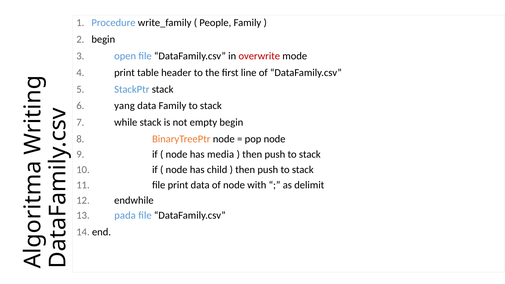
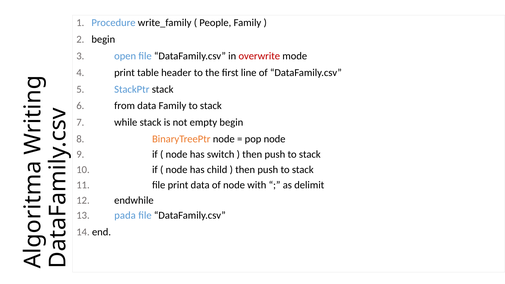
yang: yang -> from
media: media -> switch
